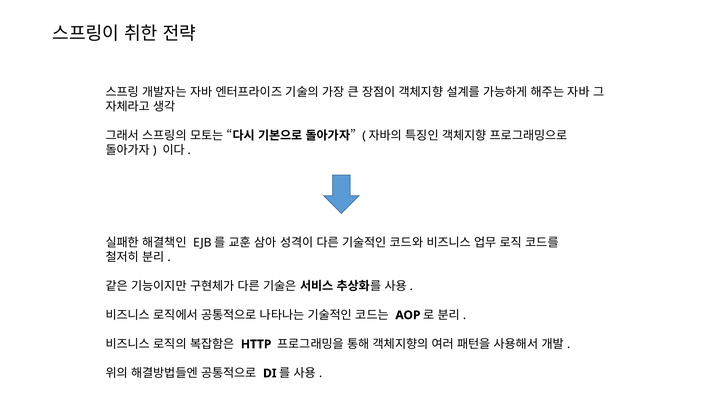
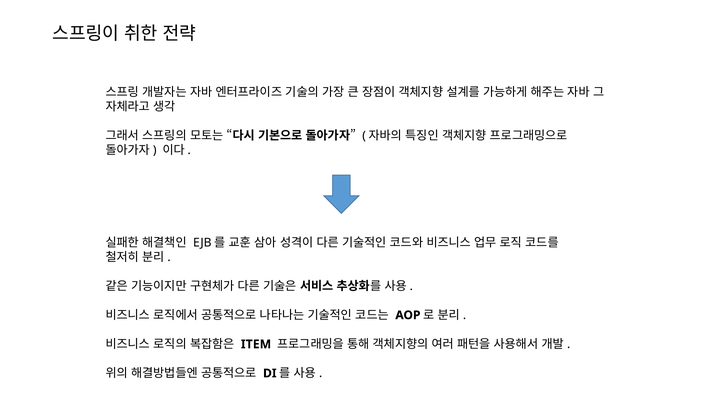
HTTP: HTTP -> ITEM
